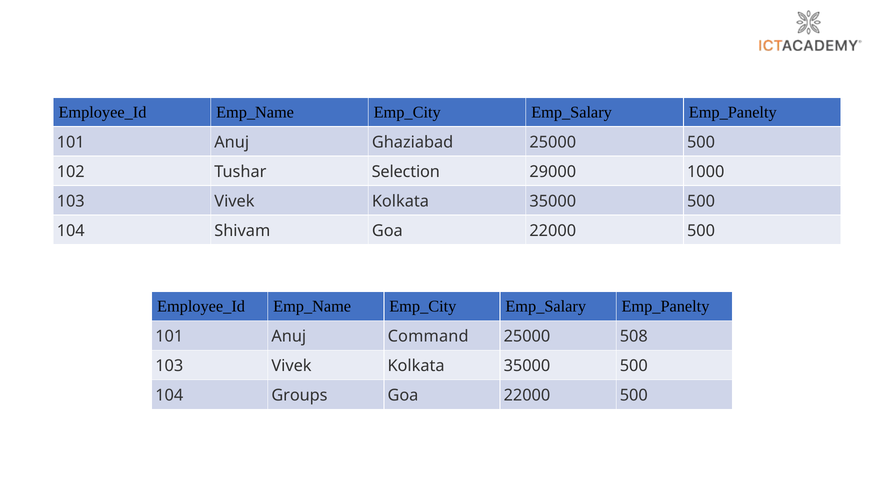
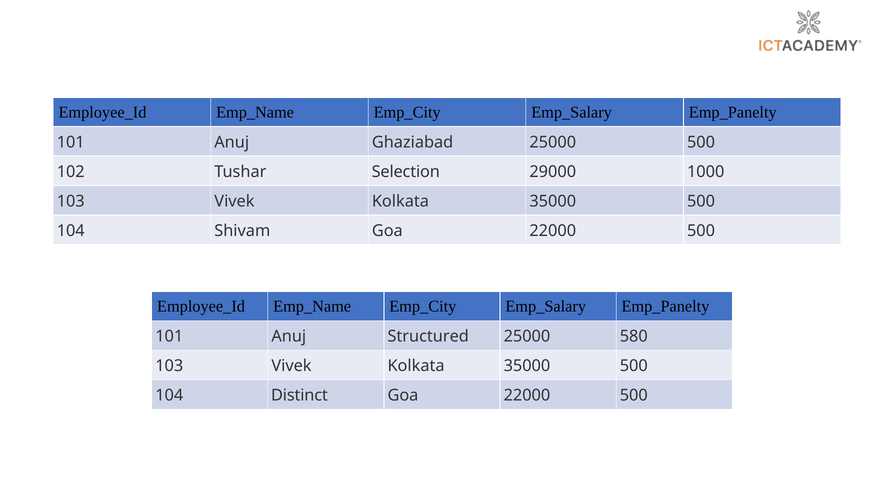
Command: Command -> Structured
508: 508 -> 580
Groups: Groups -> Distinct
